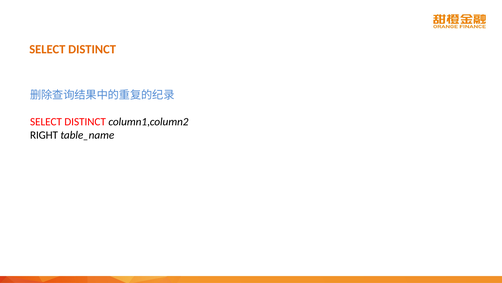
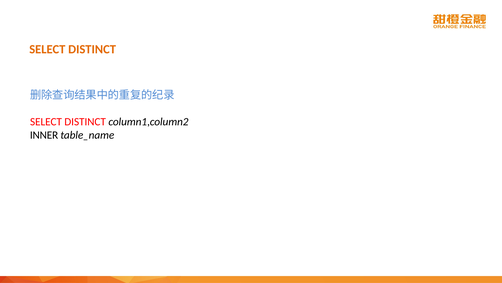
RIGHT: RIGHT -> INNER
